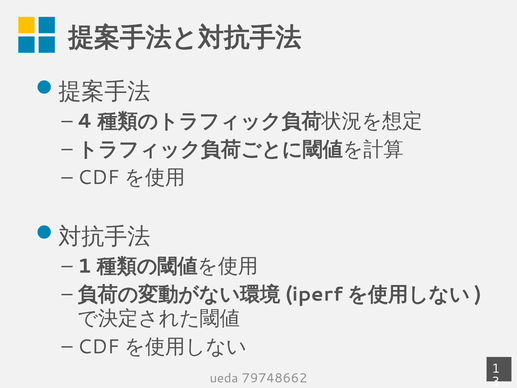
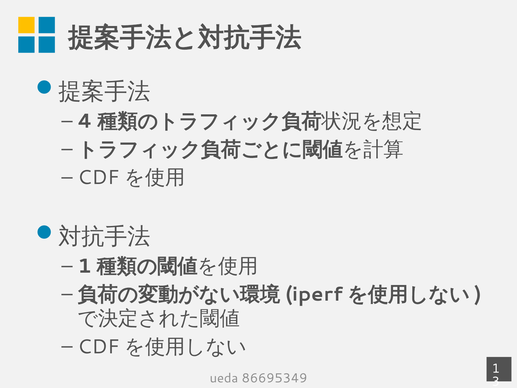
79748662: 79748662 -> 86695349
